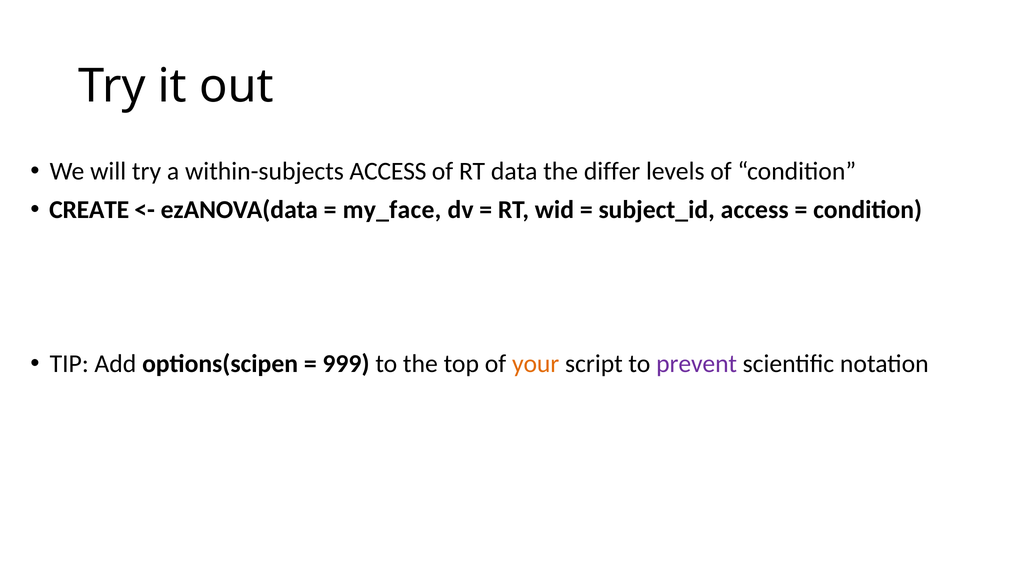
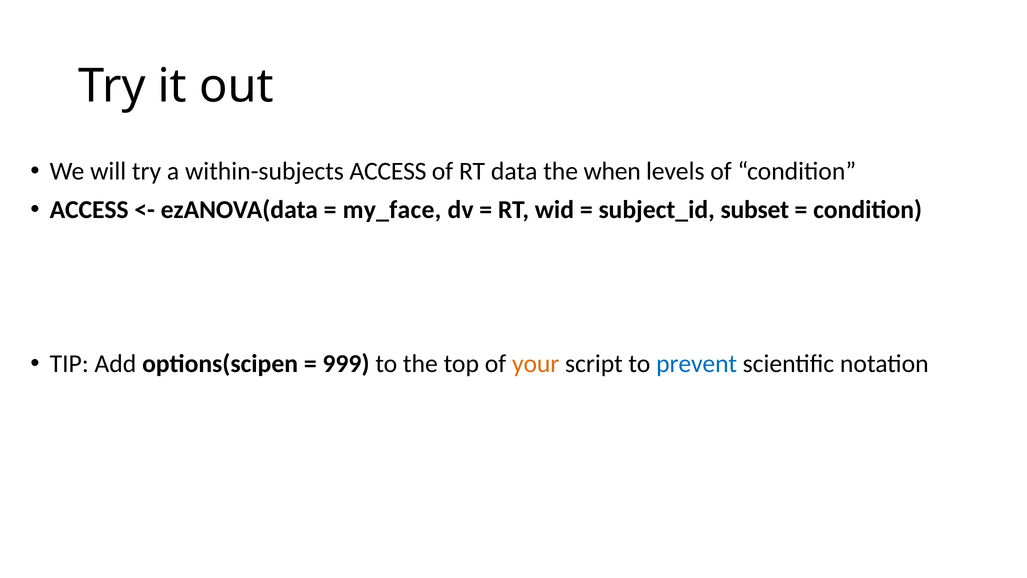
differ: differ -> when
CREATE at (89, 210): CREATE -> ACCESS
subject_id access: access -> subset
prevent colour: purple -> blue
